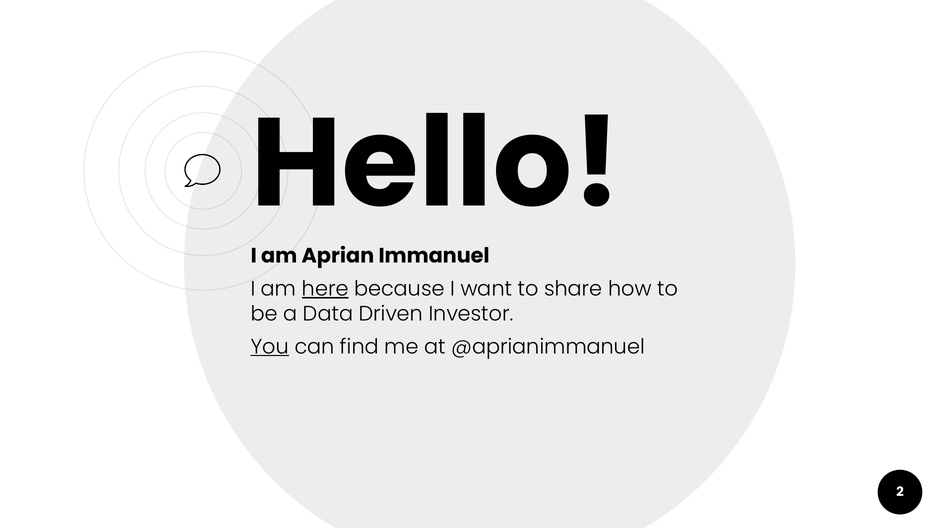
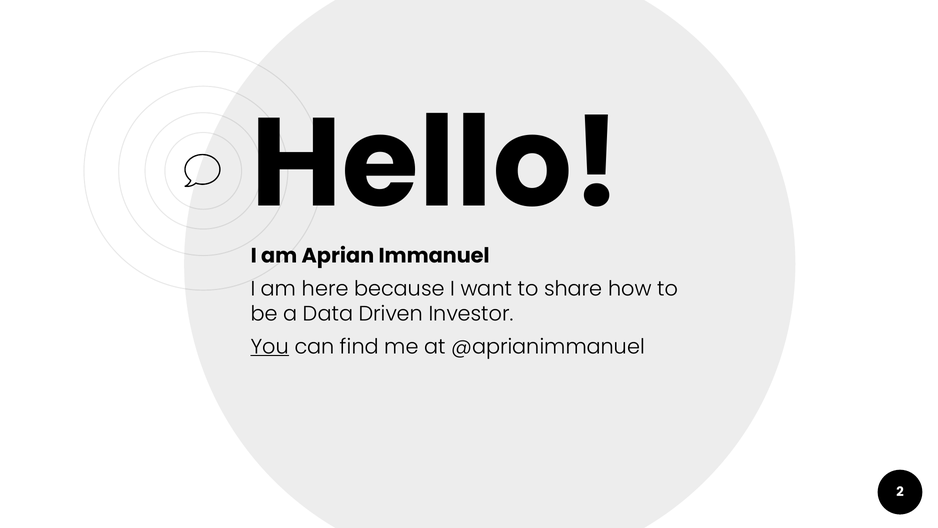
here underline: present -> none
